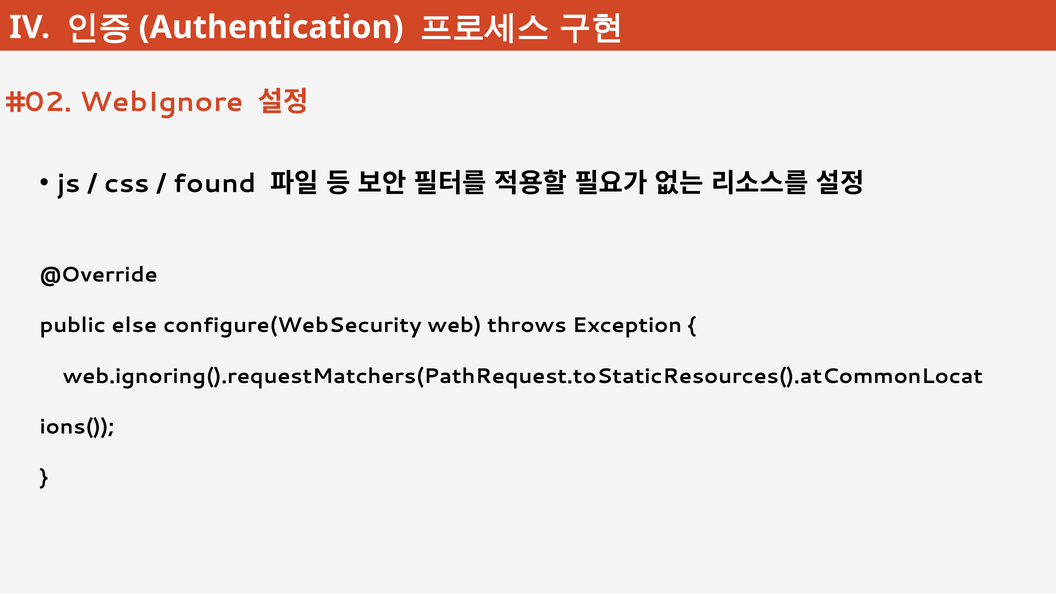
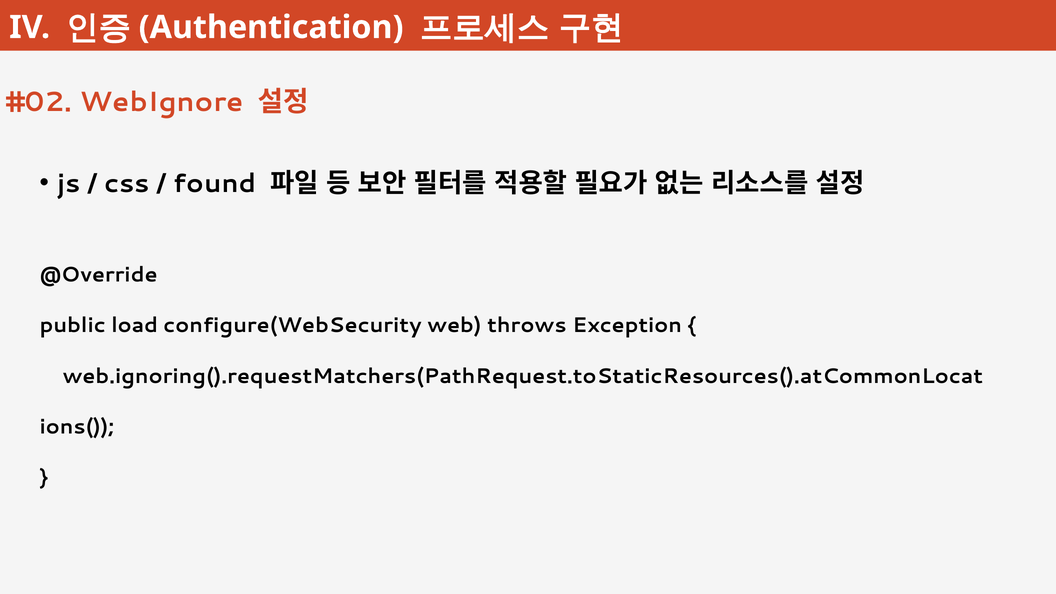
else: else -> load
